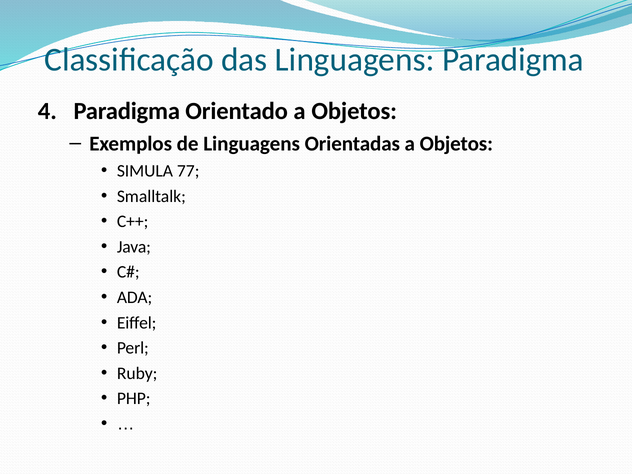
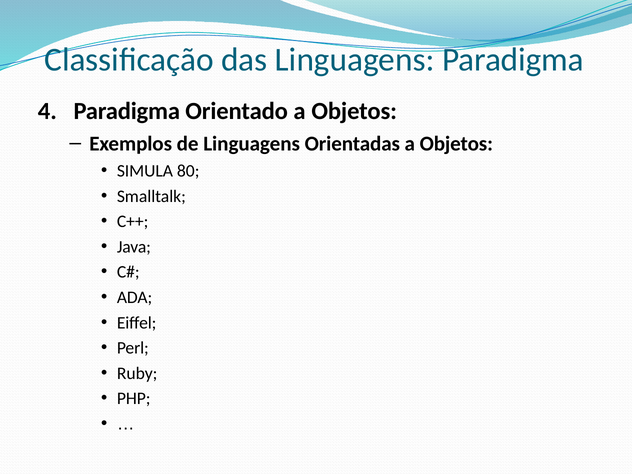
77: 77 -> 80
